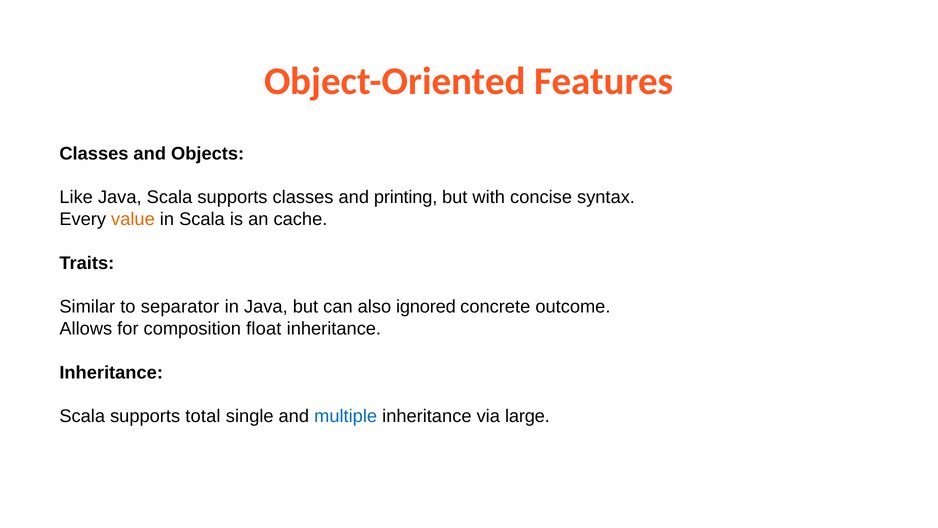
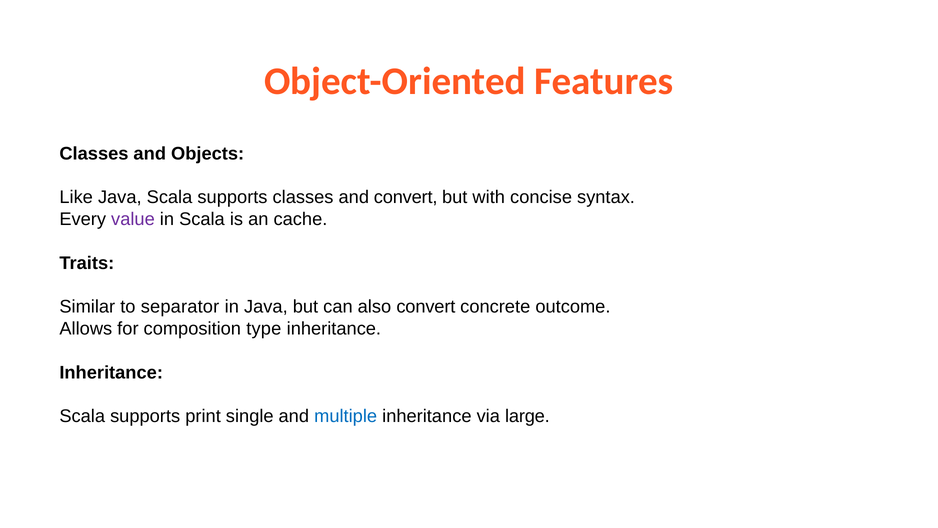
and printing: printing -> convert
value colour: orange -> purple
also ignored: ignored -> convert
float: float -> type
total: total -> print
